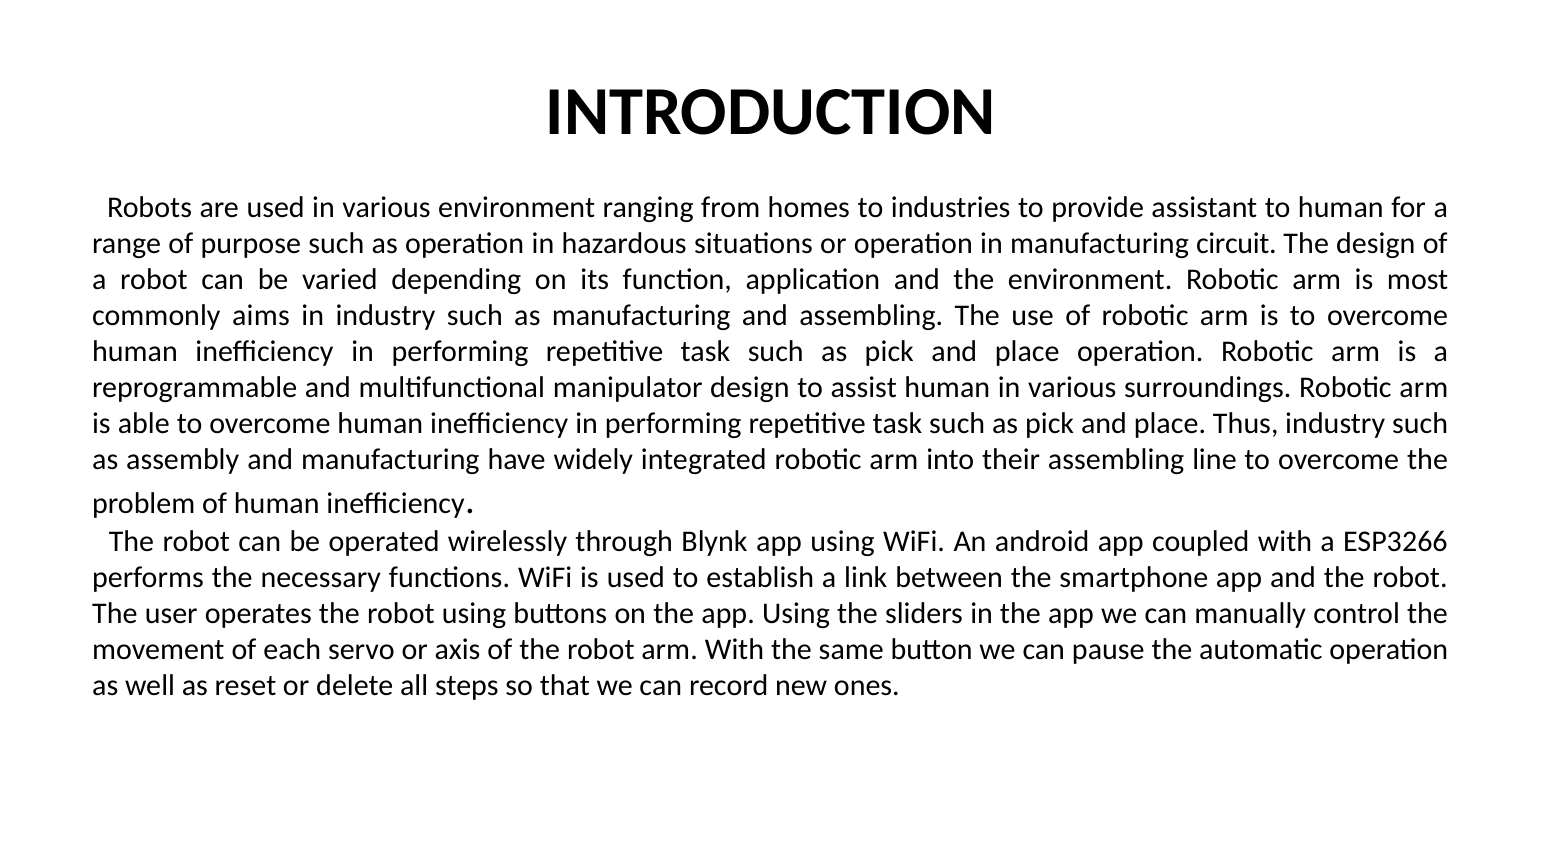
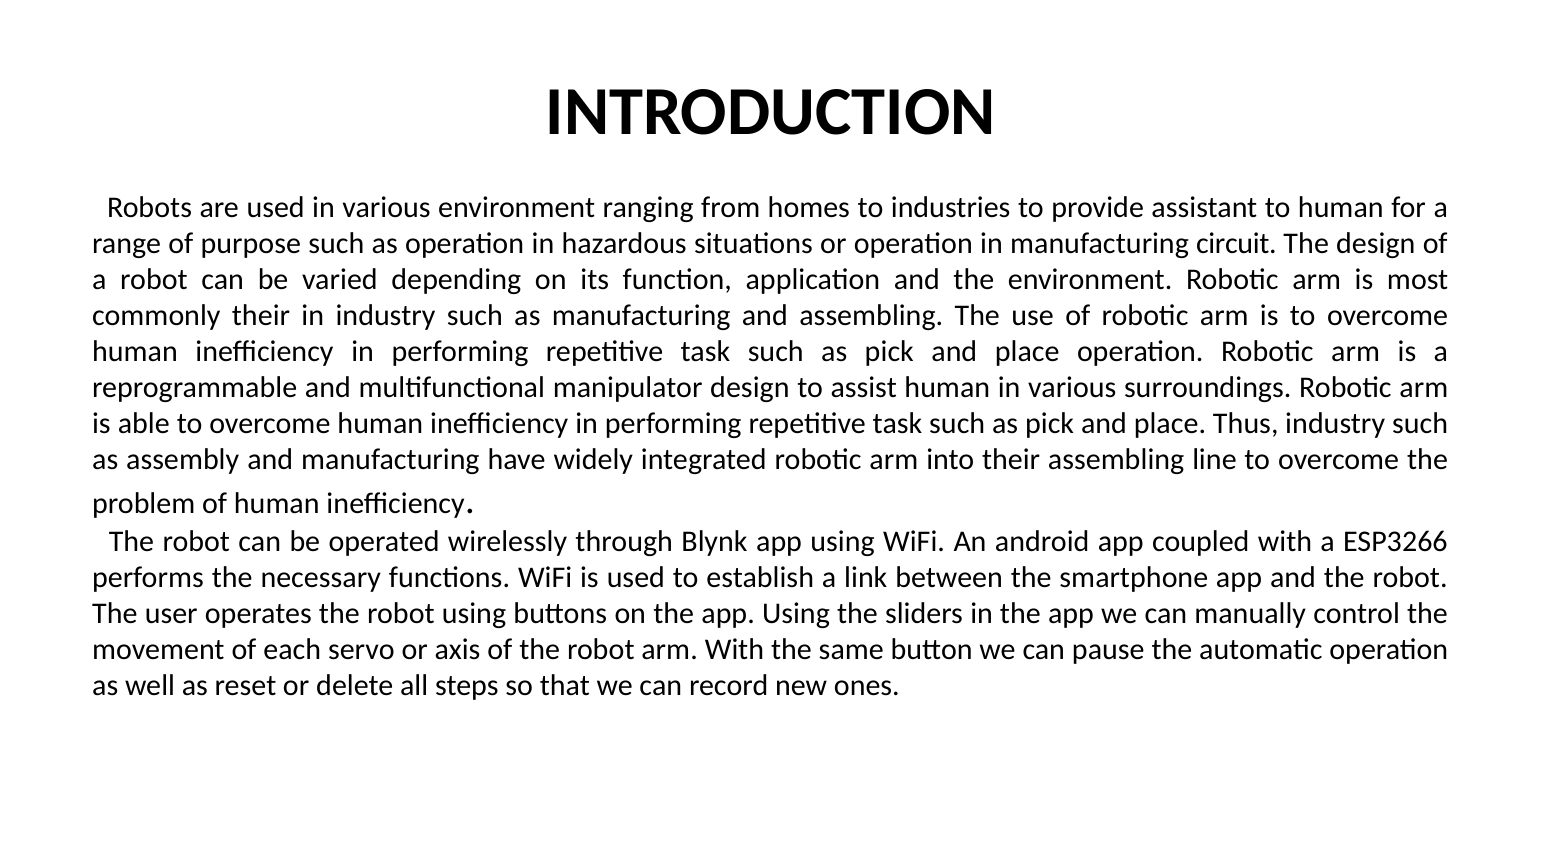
commonly aims: aims -> their
